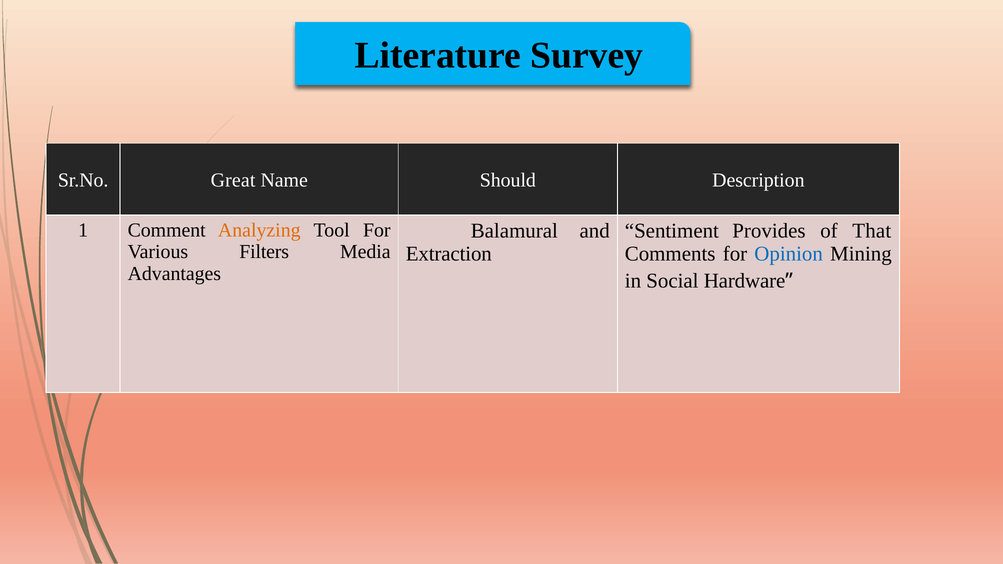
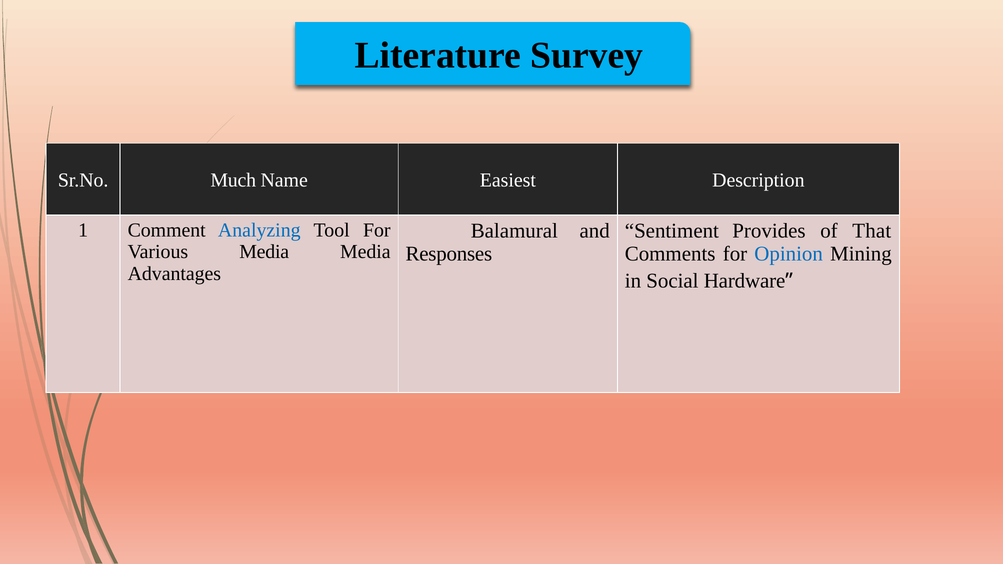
Great: Great -> Much
Should: Should -> Easiest
Analyzing colour: orange -> blue
Various Filters: Filters -> Media
Extraction: Extraction -> Responses
